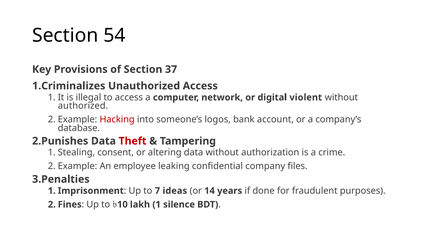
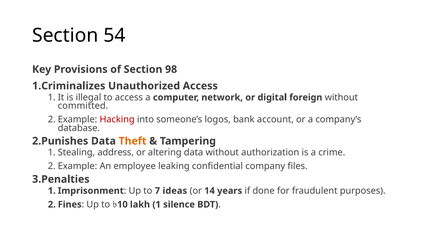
37: 37 -> 98
violent: violent -> foreign
authorized: authorized -> committed
Theft colour: red -> orange
consent: consent -> address
